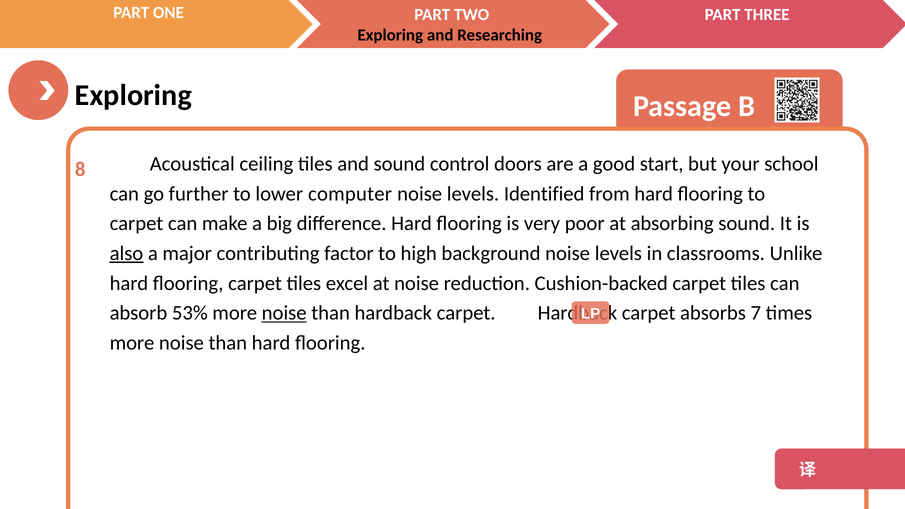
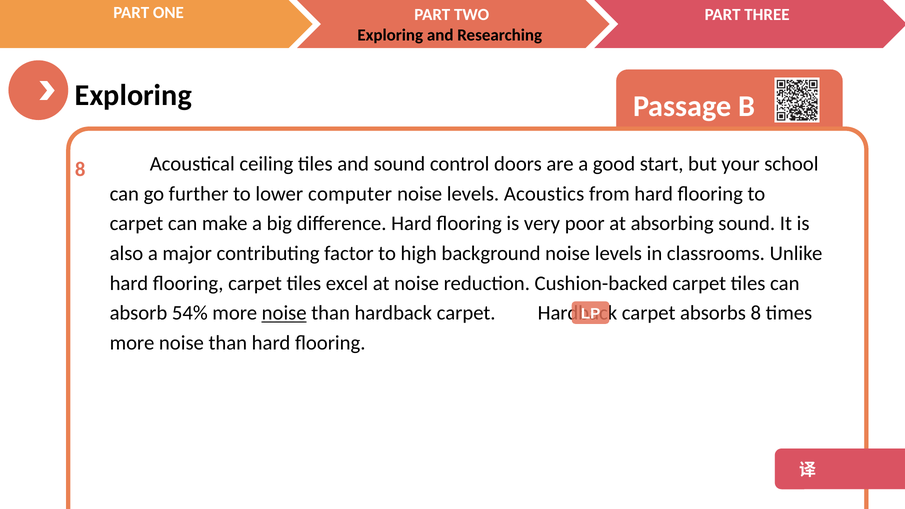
Identified: Identified -> Acoustics
also underline: present -> none
53%: 53% -> 54%
absorbs 7: 7 -> 8
